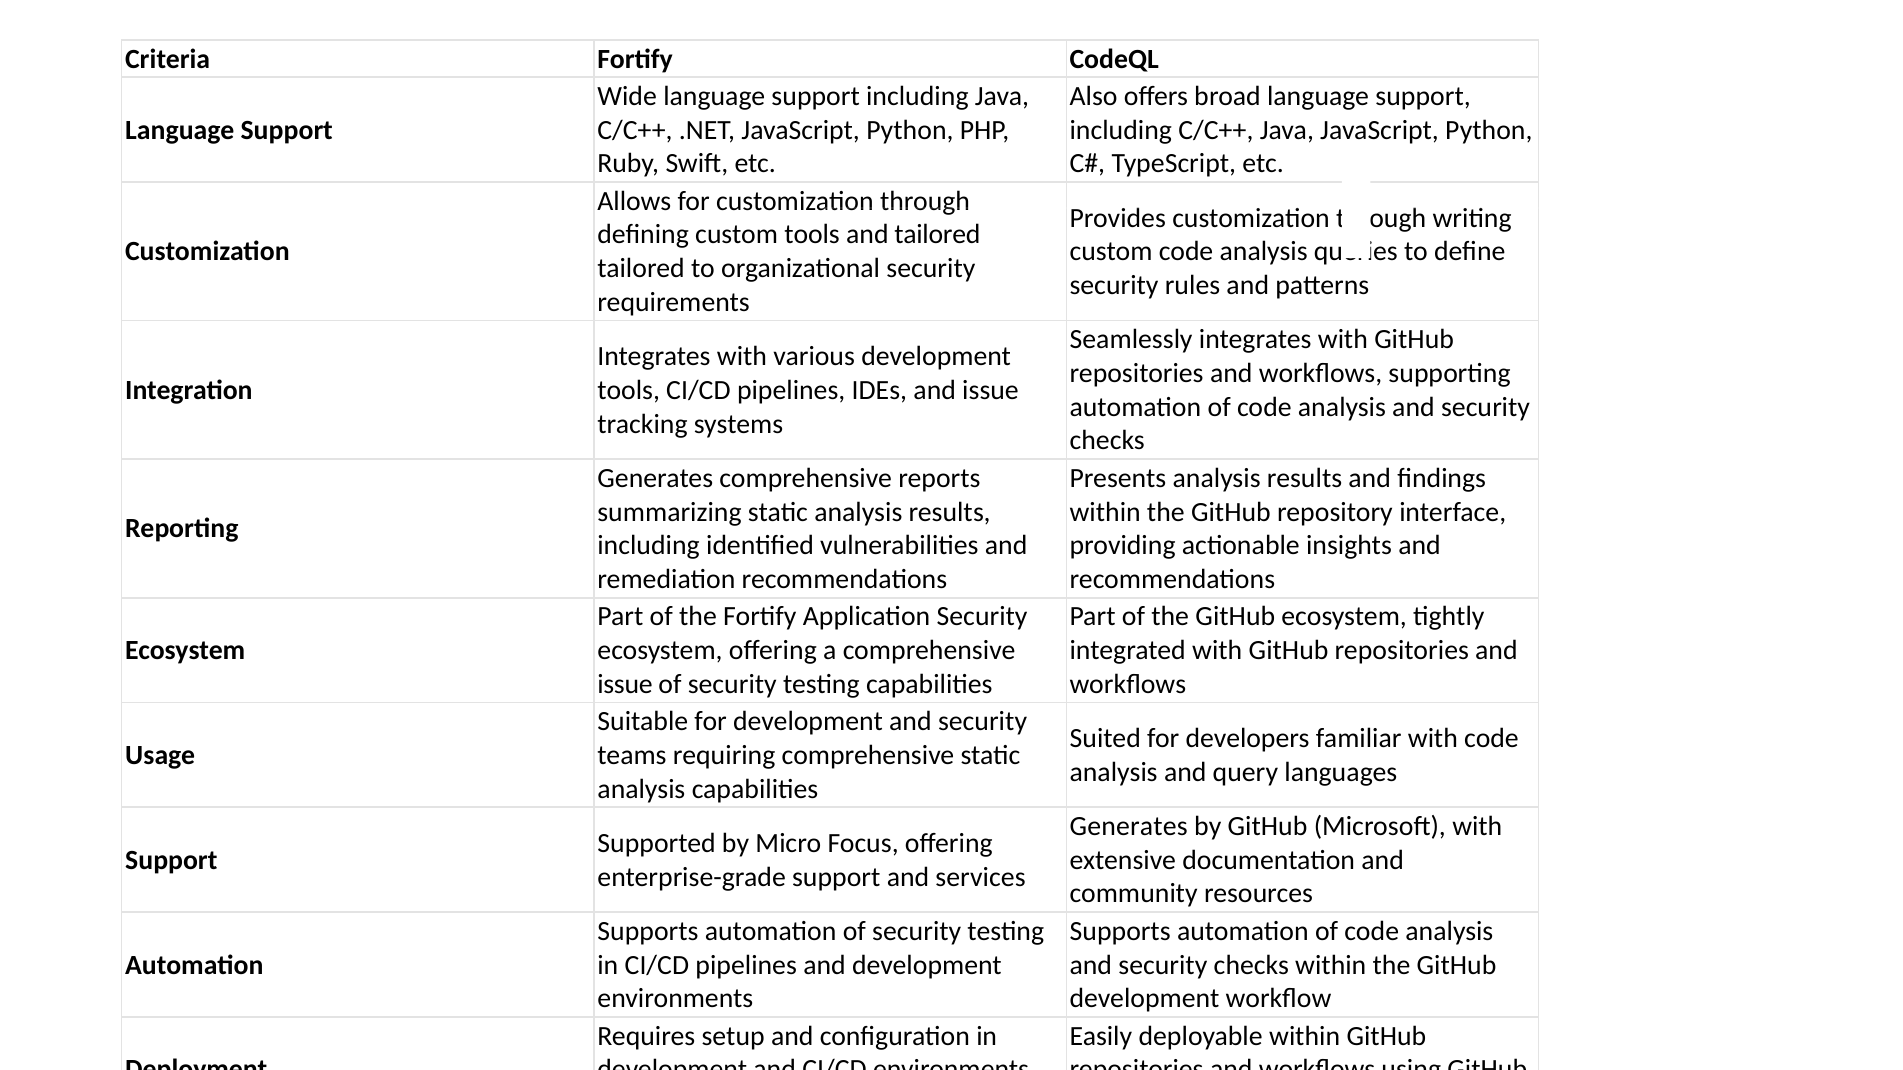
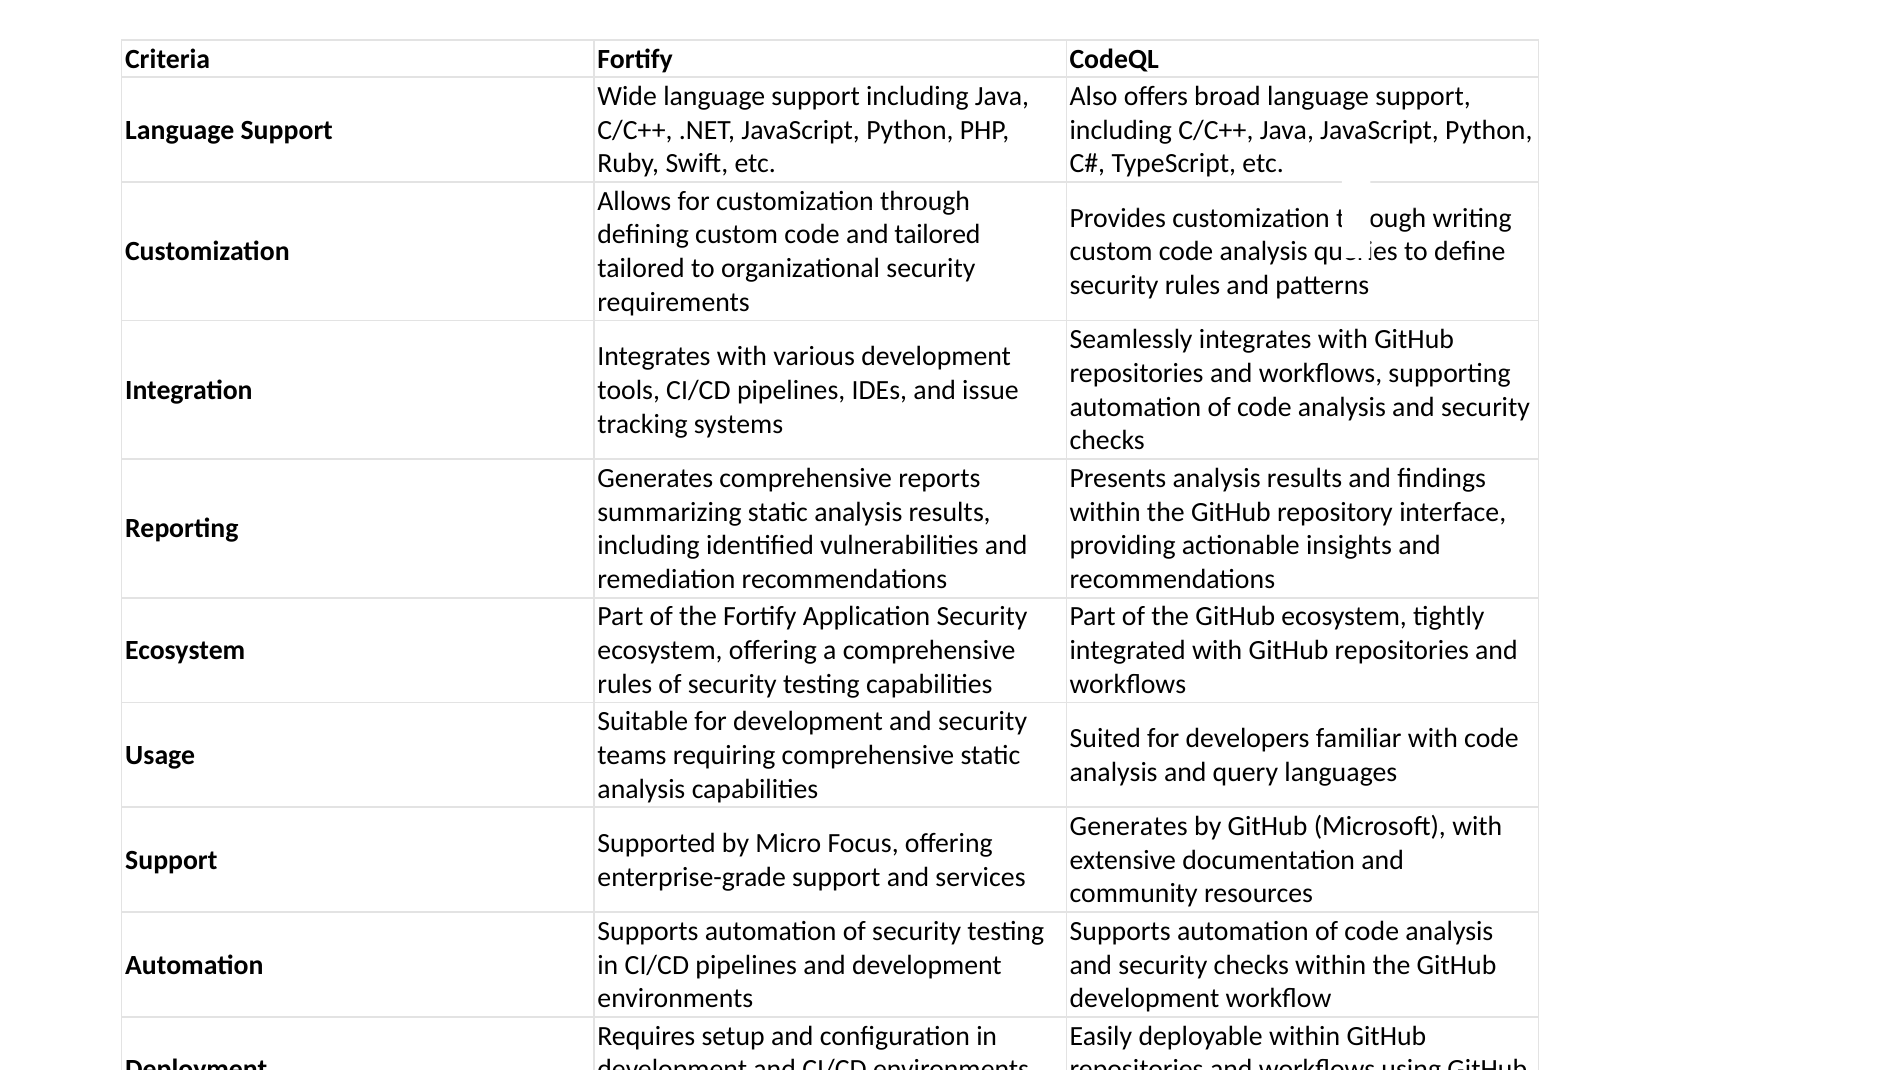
defining custom tools: tools -> code
issue at (625, 684): issue -> rules
